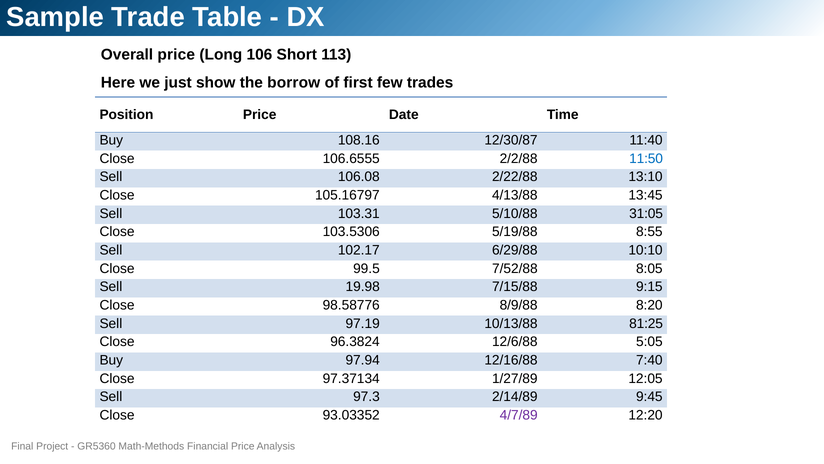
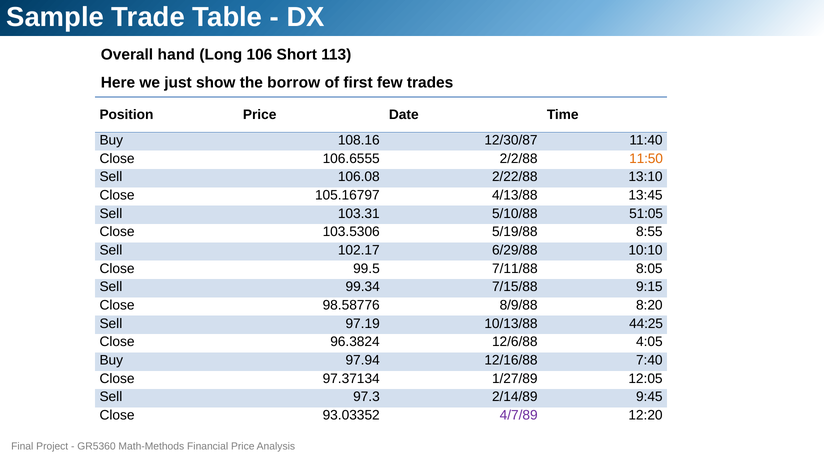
Overall price: price -> hand
11:50 colour: blue -> orange
31:05: 31:05 -> 51:05
7/52/88: 7/52/88 -> 7/11/88
19.98: 19.98 -> 99.34
81:25: 81:25 -> 44:25
5:05: 5:05 -> 4:05
